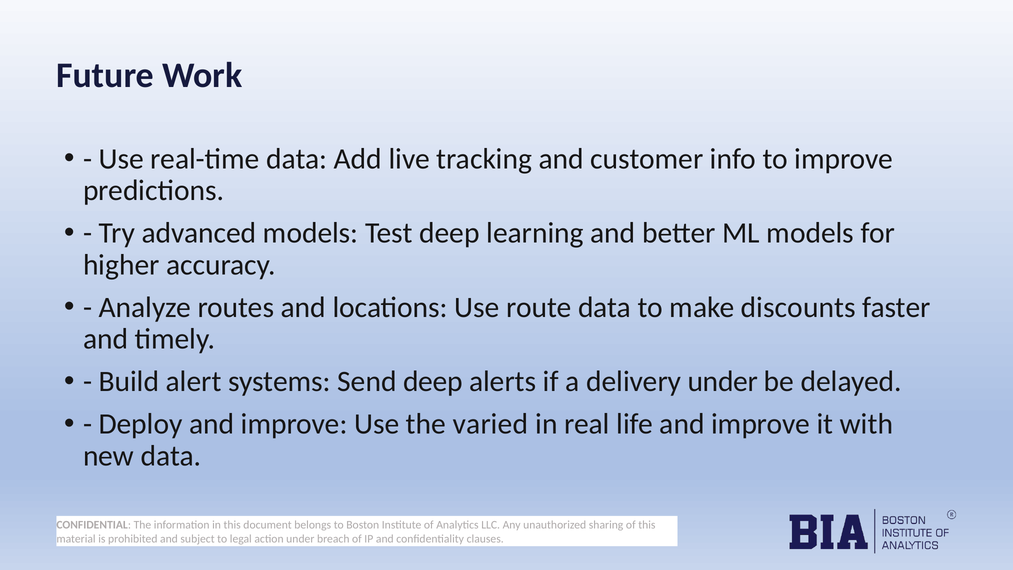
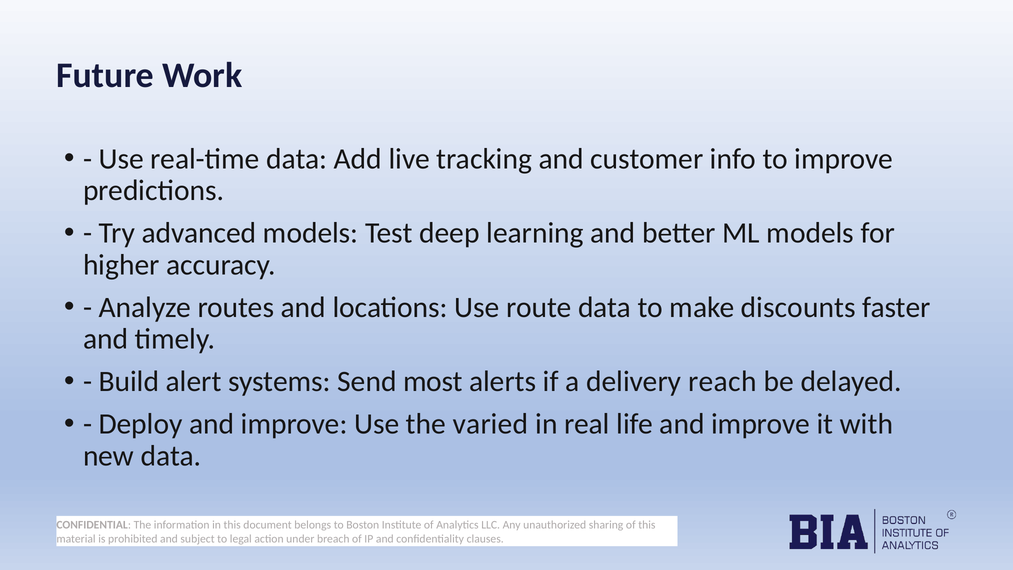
Send deep: deep -> most
delivery under: under -> reach
